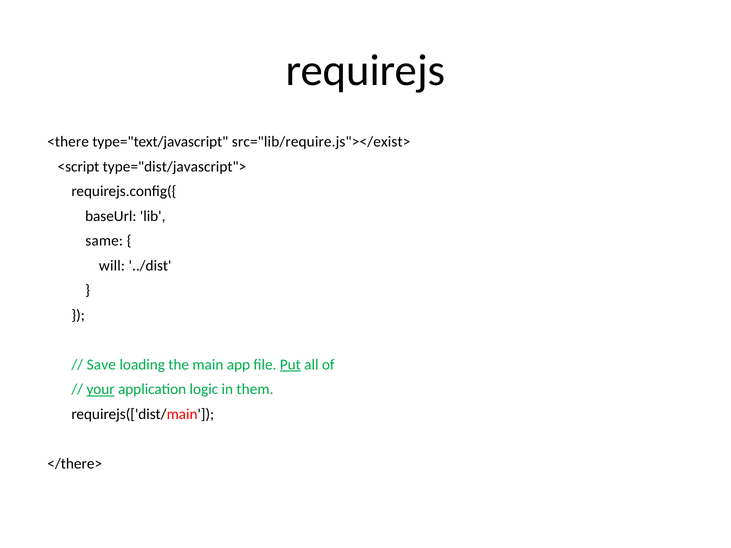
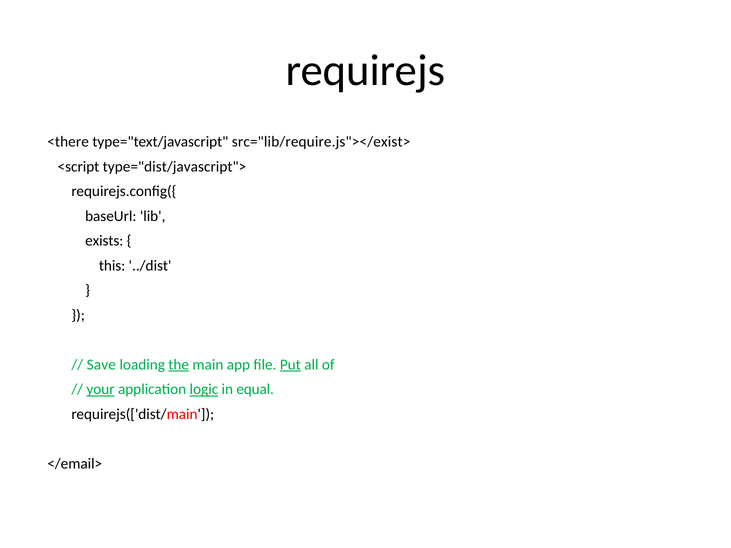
same: same -> exists
will: will -> this
the underline: none -> present
logic underline: none -> present
them: them -> equal
</there>: </there> -> </email>
